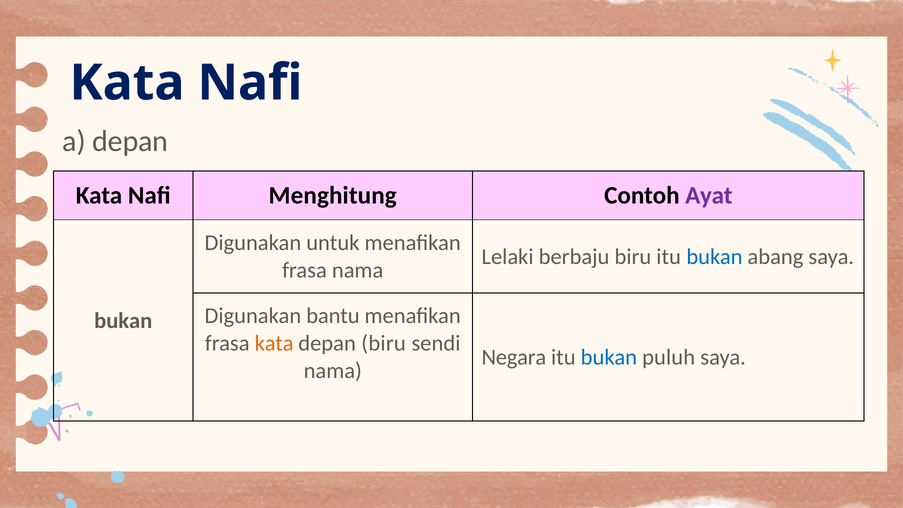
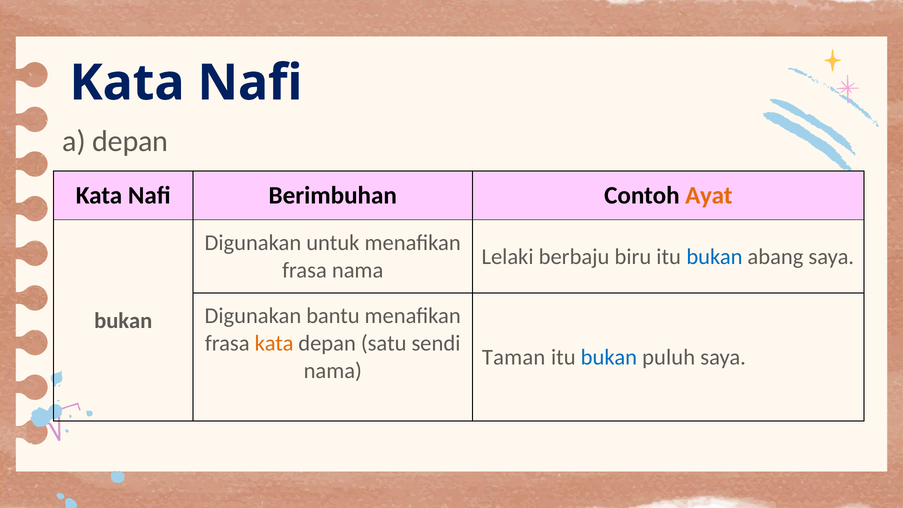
Menghitung: Menghitung -> Berimbuhan
Ayat colour: purple -> orange
depan biru: biru -> satu
Negara: Negara -> Taman
